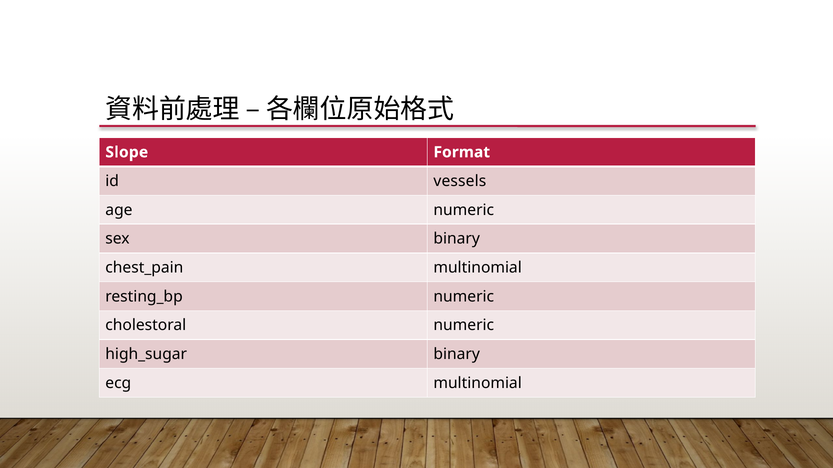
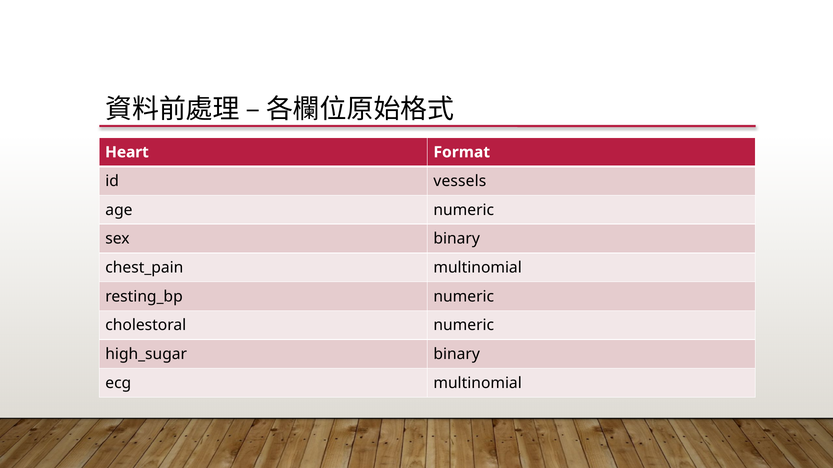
Slope: Slope -> Heart
